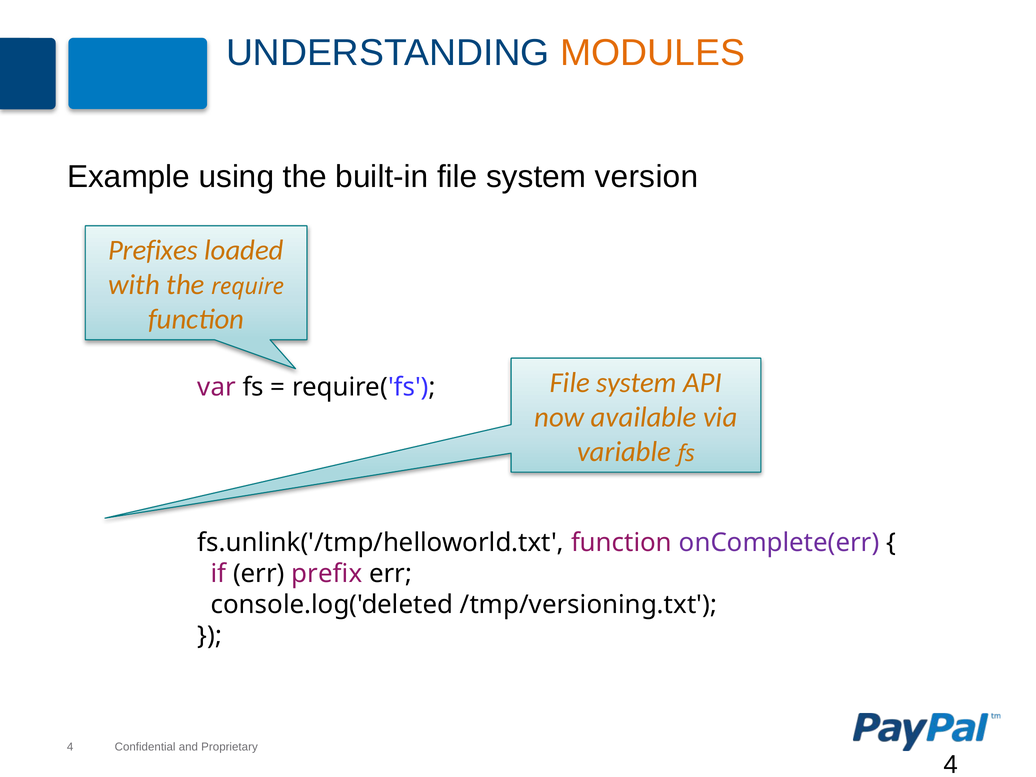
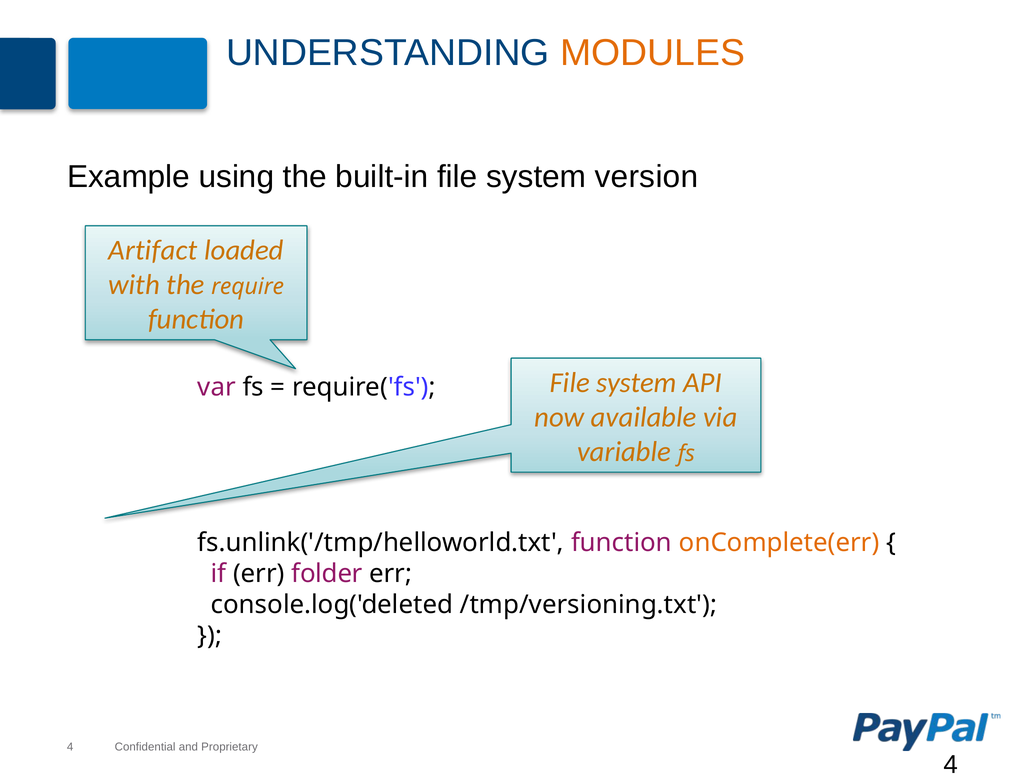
Prefixes: Prefixes -> Artifact
onComplete(err colour: purple -> orange
prefix: prefix -> folder
